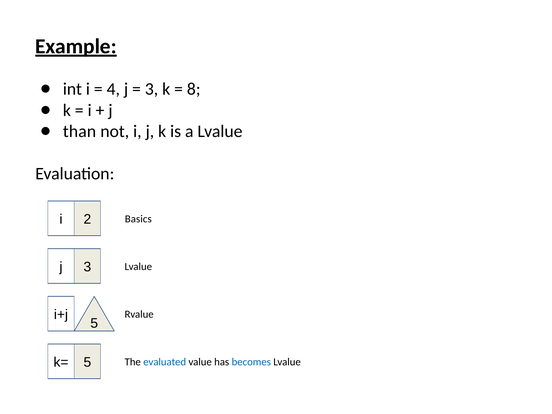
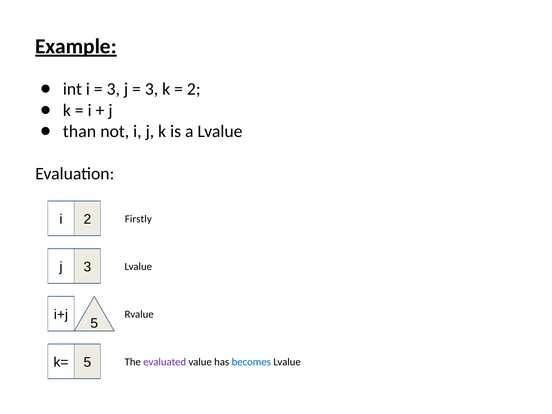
4 at (113, 89): 4 -> 3
8 at (194, 89): 8 -> 2
Basics: Basics -> Firstly
evaluated colour: blue -> purple
